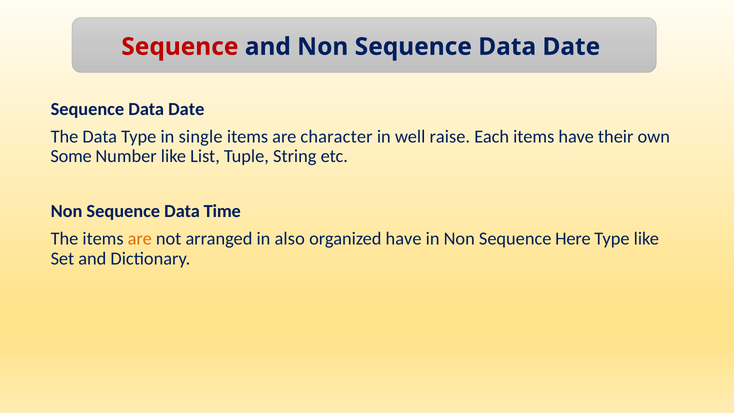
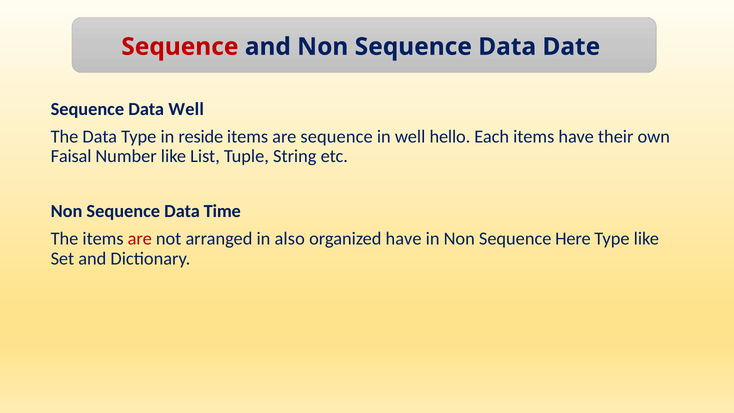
Date at (186, 109): Date -> Well
single: single -> reside
are character: character -> sequence
raise: raise -> hello
Some: Some -> Faisal
are at (140, 239) colour: orange -> red
